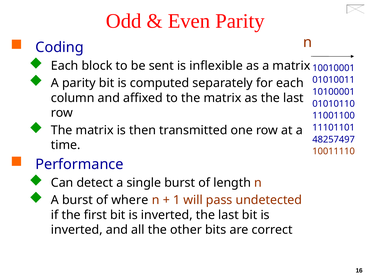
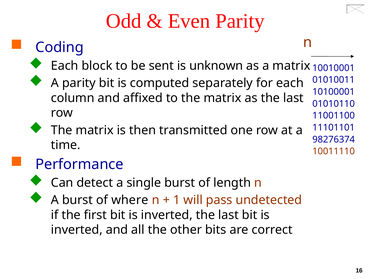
inflexible: inflexible -> unknown
48257497: 48257497 -> 98276374
